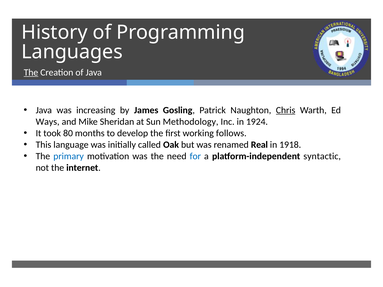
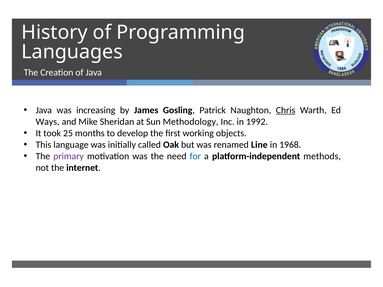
The at (31, 73) underline: present -> none
1924: 1924 -> 1992
80: 80 -> 25
follows: follows -> objects
Real: Real -> Line
1918: 1918 -> 1968
primary colour: blue -> purple
syntactic: syntactic -> methods
